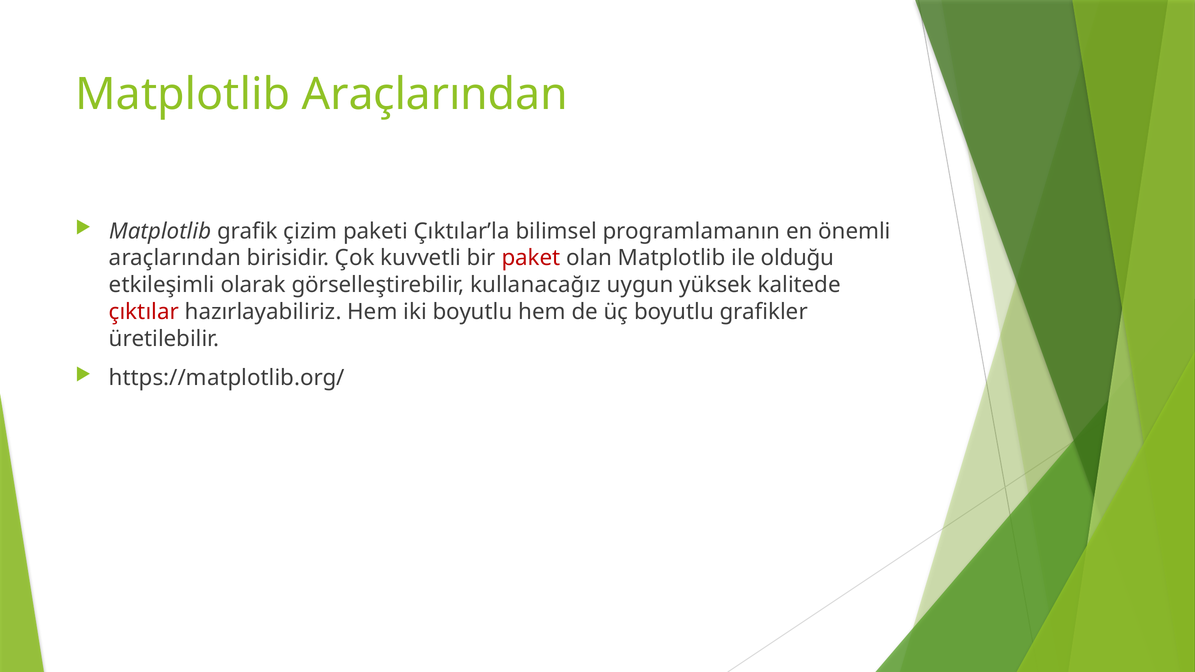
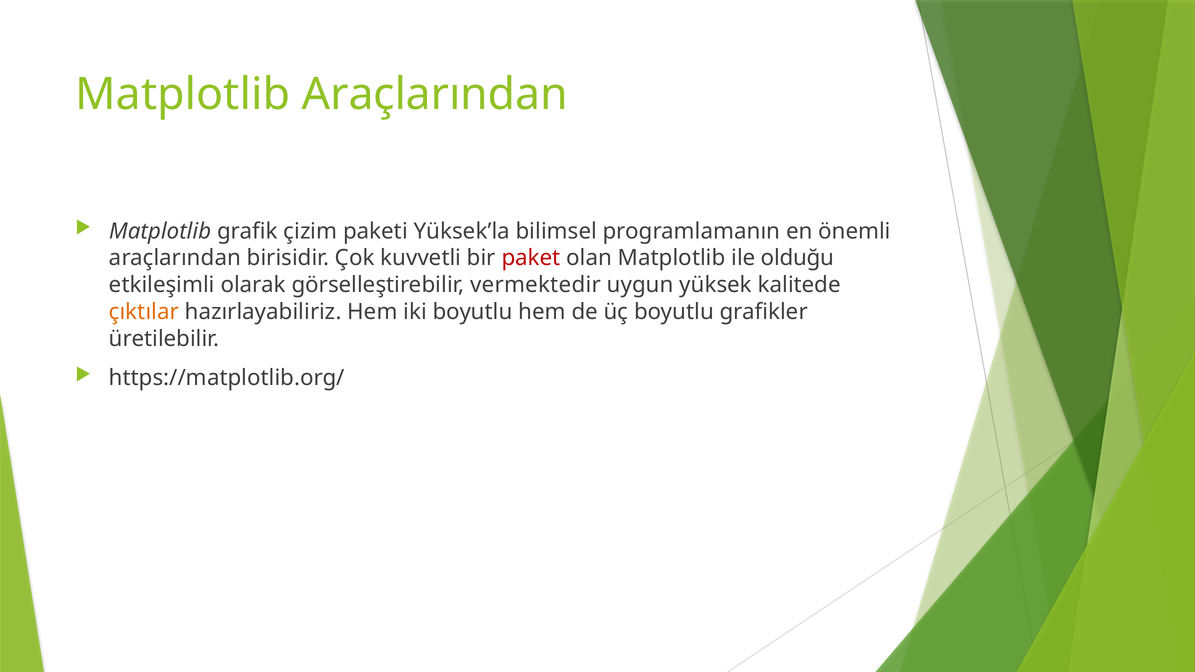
Çıktılar’la: Çıktılar’la -> Yüksek’la
kullanacağız: kullanacağız -> vermektedir
çıktılar colour: red -> orange
